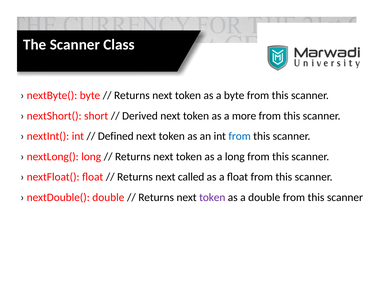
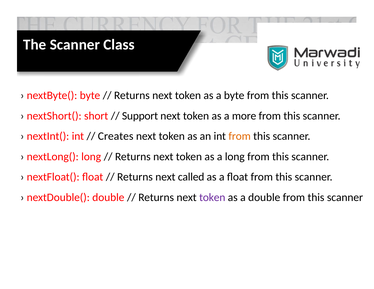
Derived: Derived -> Support
Defined: Defined -> Creates
from at (240, 136) colour: blue -> orange
